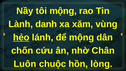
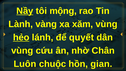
Nầy underline: none -> present
danh: danh -> vàng
để mộng: mộng -> quyết
chốn at (22, 51): chốn -> vùng
lòng: lòng -> gian
